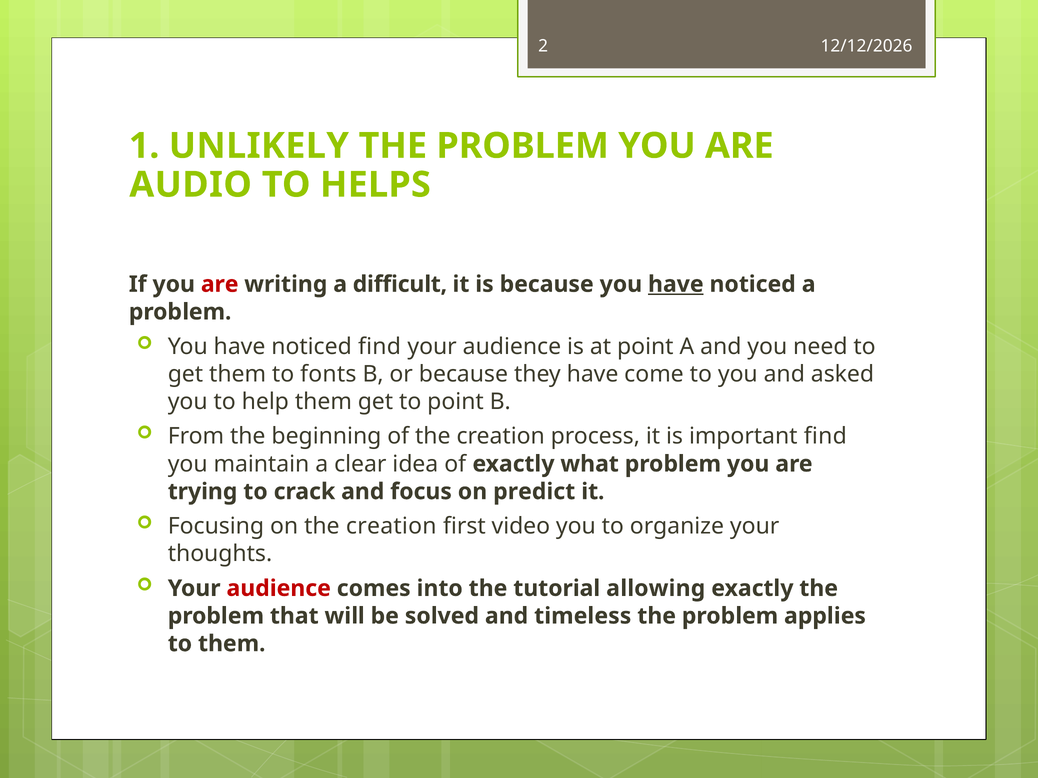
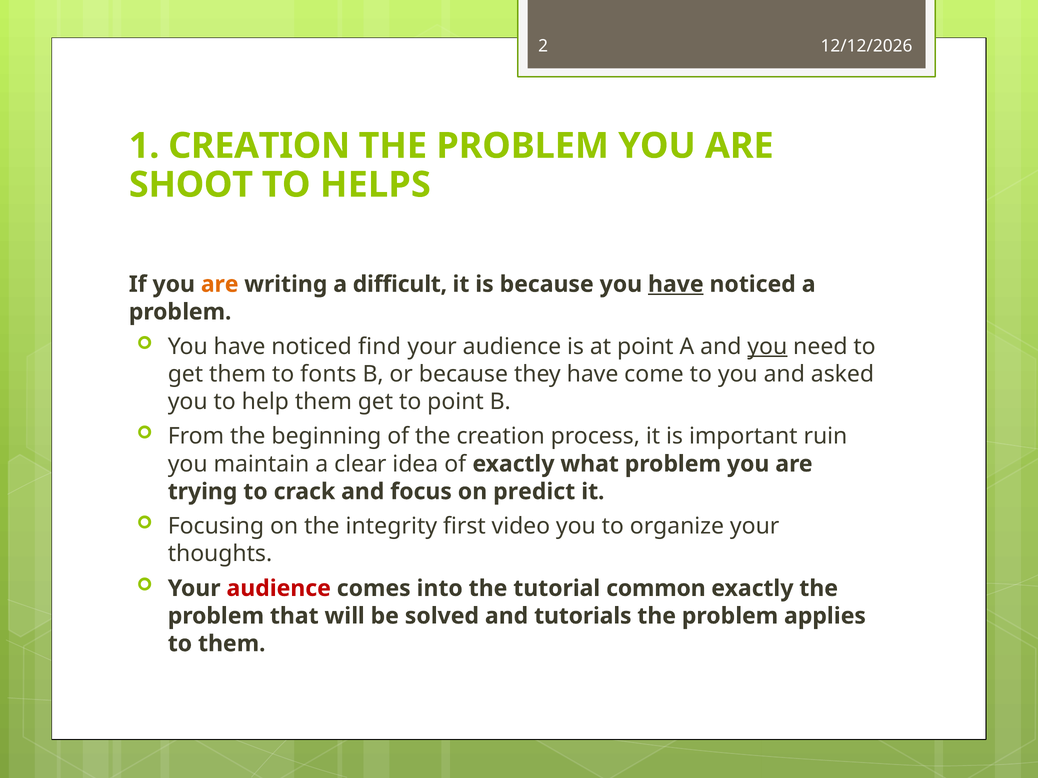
1 UNLIKELY: UNLIKELY -> CREATION
AUDIO: AUDIO -> SHOOT
are at (220, 284) colour: red -> orange
you at (767, 347) underline: none -> present
important find: find -> ruin
on the creation: creation -> integrity
allowing: allowing -> common
timeless: timeless -> tutorials
